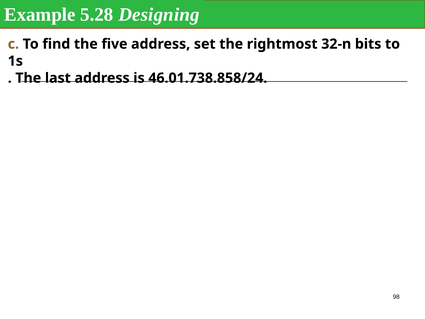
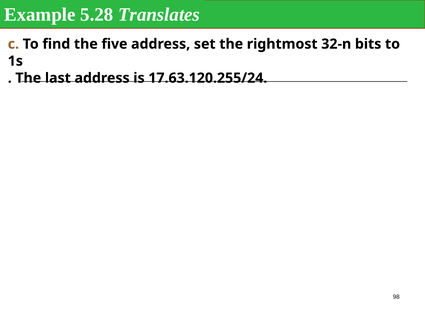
Designing: Designing -> Translates
46.01.738.858/24: 46.01.738.858/24 -> 17.63.120.255/24
